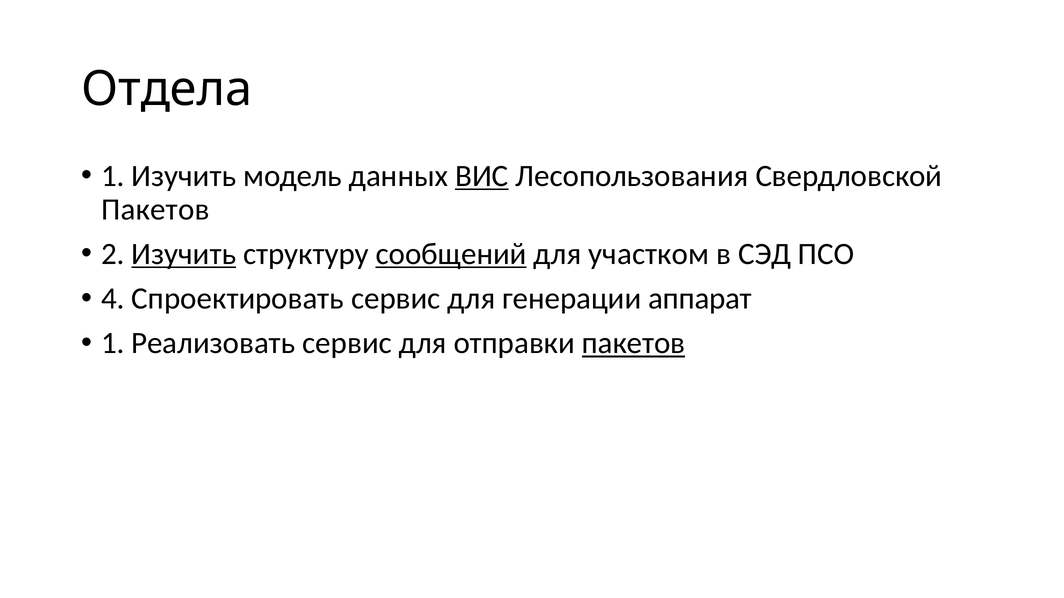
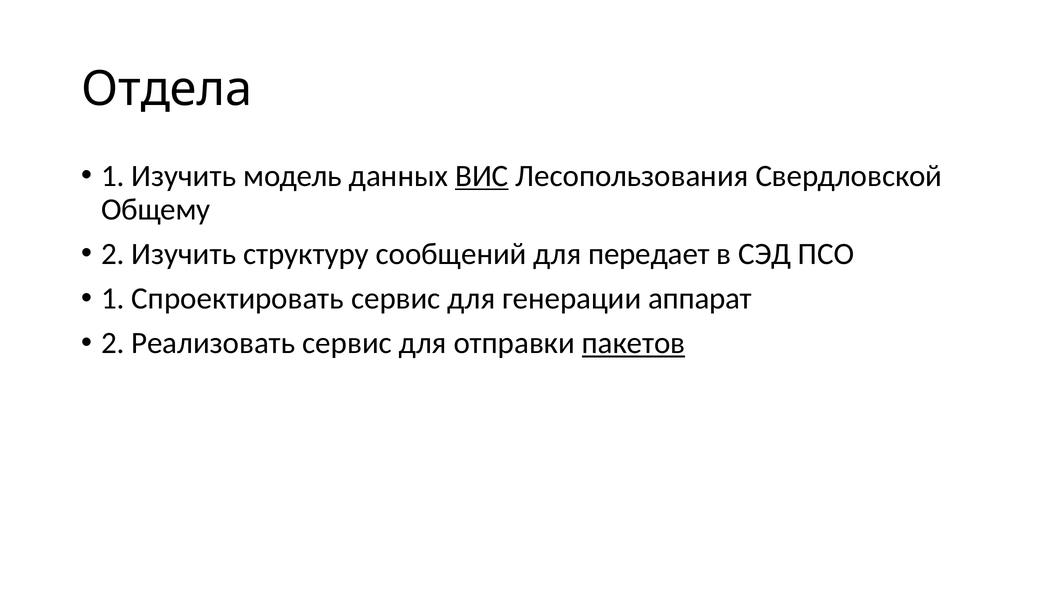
Пакетов at (155, 210): Пакетов -> Общему
Изучить at (184, 254) underline: present -> none
сообщений underline: present -> none
участком: участком -> передает
4 at (113, 299): 4 -> 1
1 at (113, 343): 1 -> 2
